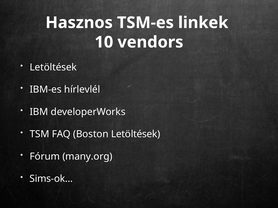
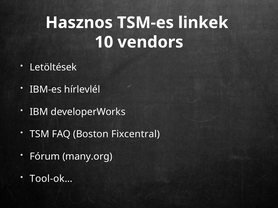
Boston Letöltések: Letöltések -> Fixcentral
Sims-ok…: Sims-ok… -> Tool-ok…
